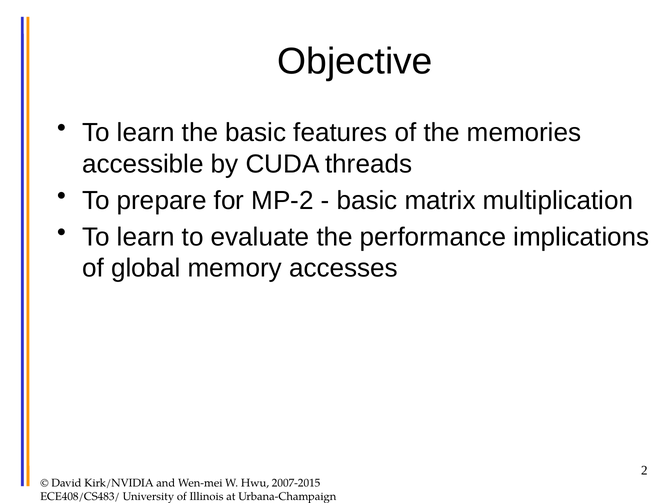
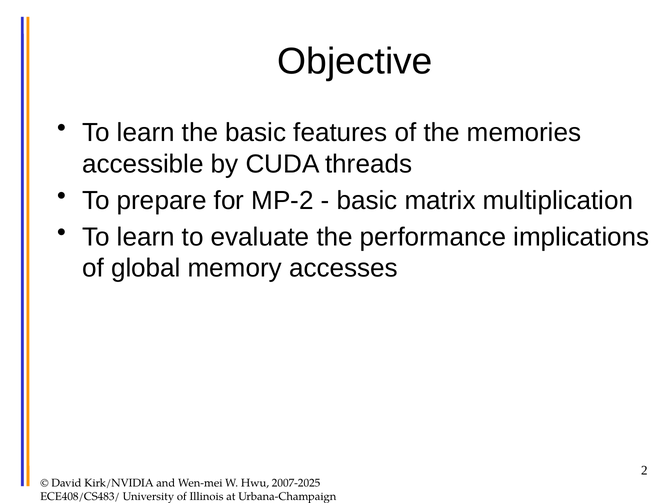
2007-2015: 2007-2015 -> 2007-2025
